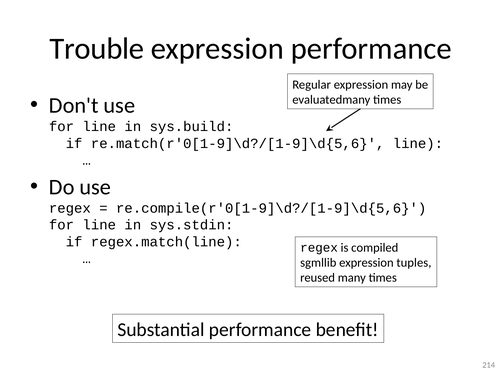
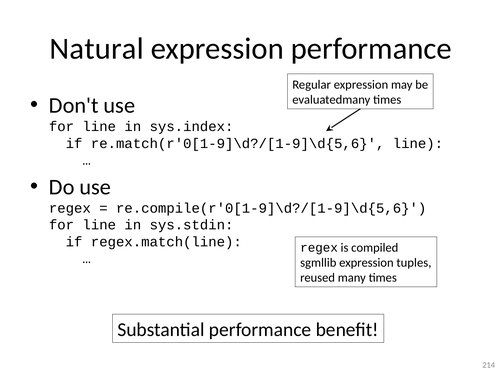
Trouble: Trouble -> Natural
sys.build: sys.build -> sys.index
